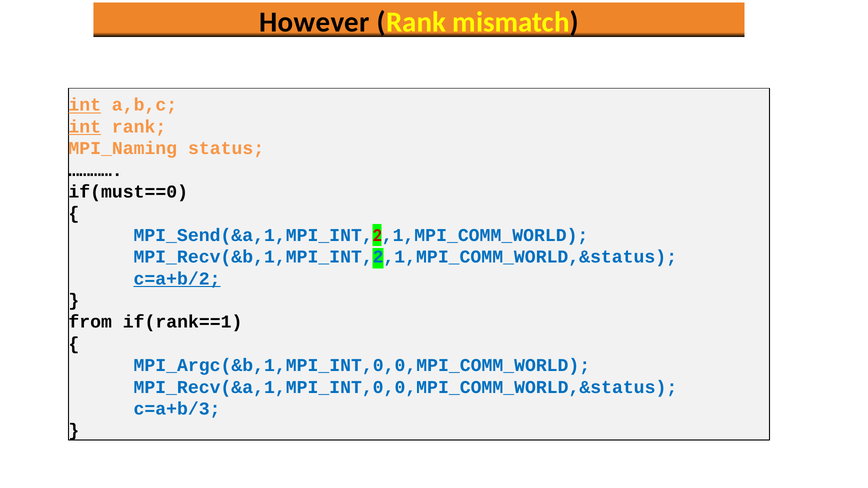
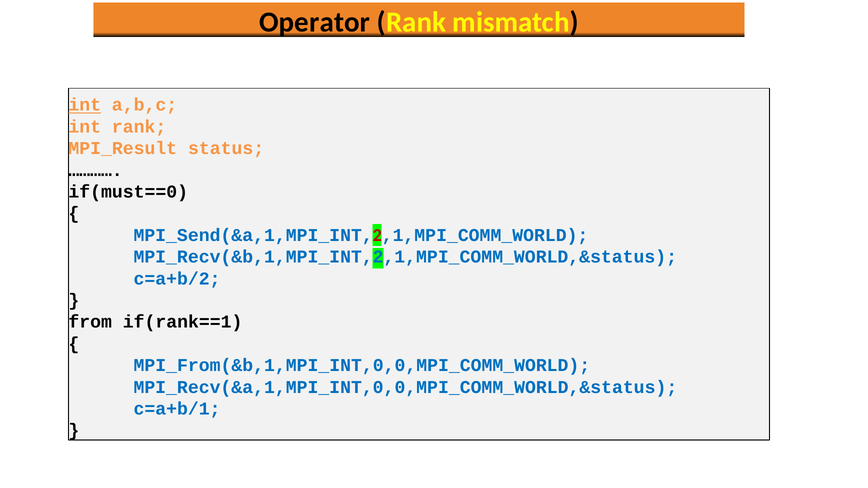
However: However -> Operator
int at (85, 127) underline: present -> none
MPI_Naming: MPI_Naming -> MPI_Result
c=a+b/2 underline: present -> none
MPI_Argc(&b,1,MPI_INT,0,0,MPI_COMM_WORLD: MPI_Argc(&b,1,MPI_INT,0,0,MPI_COMM_WORLD -> MPI_From(&b,1,MPI_INT,0,0,MPI_COMM_WORLD
c=a+b/3: c=a+b/3 -> c=a+b/1
